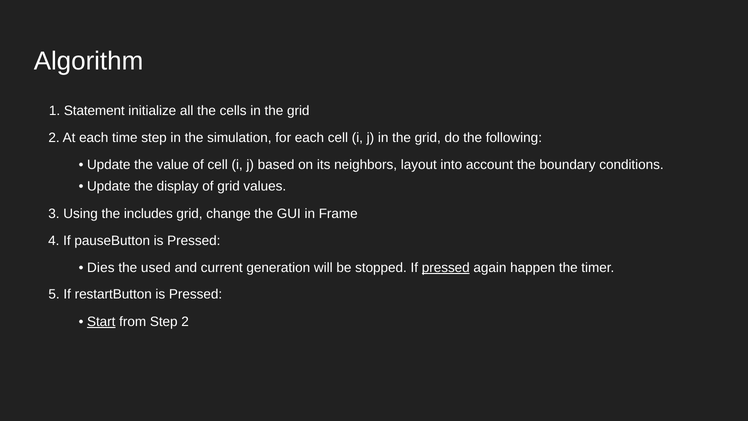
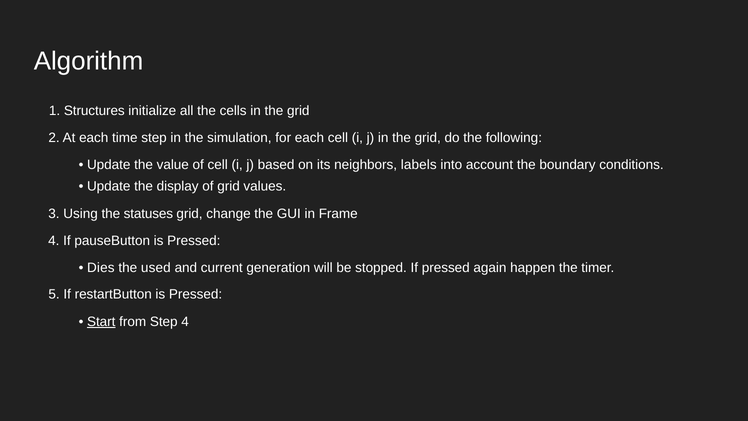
Statement: Statement -> Structures
layout: layout -> labels
includes: includes -> statuses
pressed at (446, 267) underline: present -> none
Step 2: 2 -> 4
